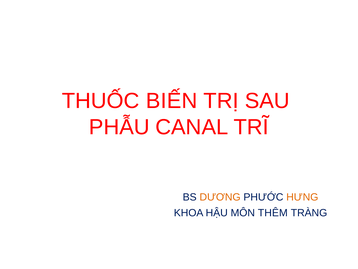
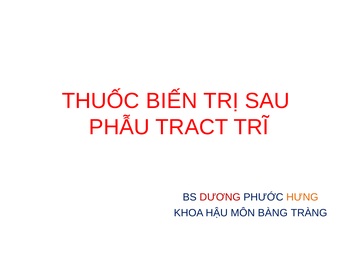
CANAL: CANAL -> TRACT
DƯƠNG colour: orange -> red
THÊM: THÊM -> BÀNG
